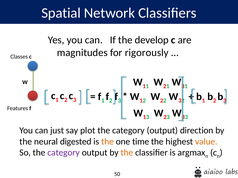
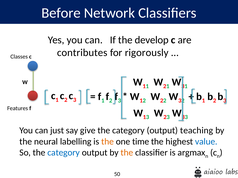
Spatial: Spatial -> Before
magnitudes: magnitudes -> contributes
plot: plot -> give
direction: direction -> teaching
digested: digested -> labelling
value colour: orange -> blue
category at (64, 153) colour: purple -> blue
